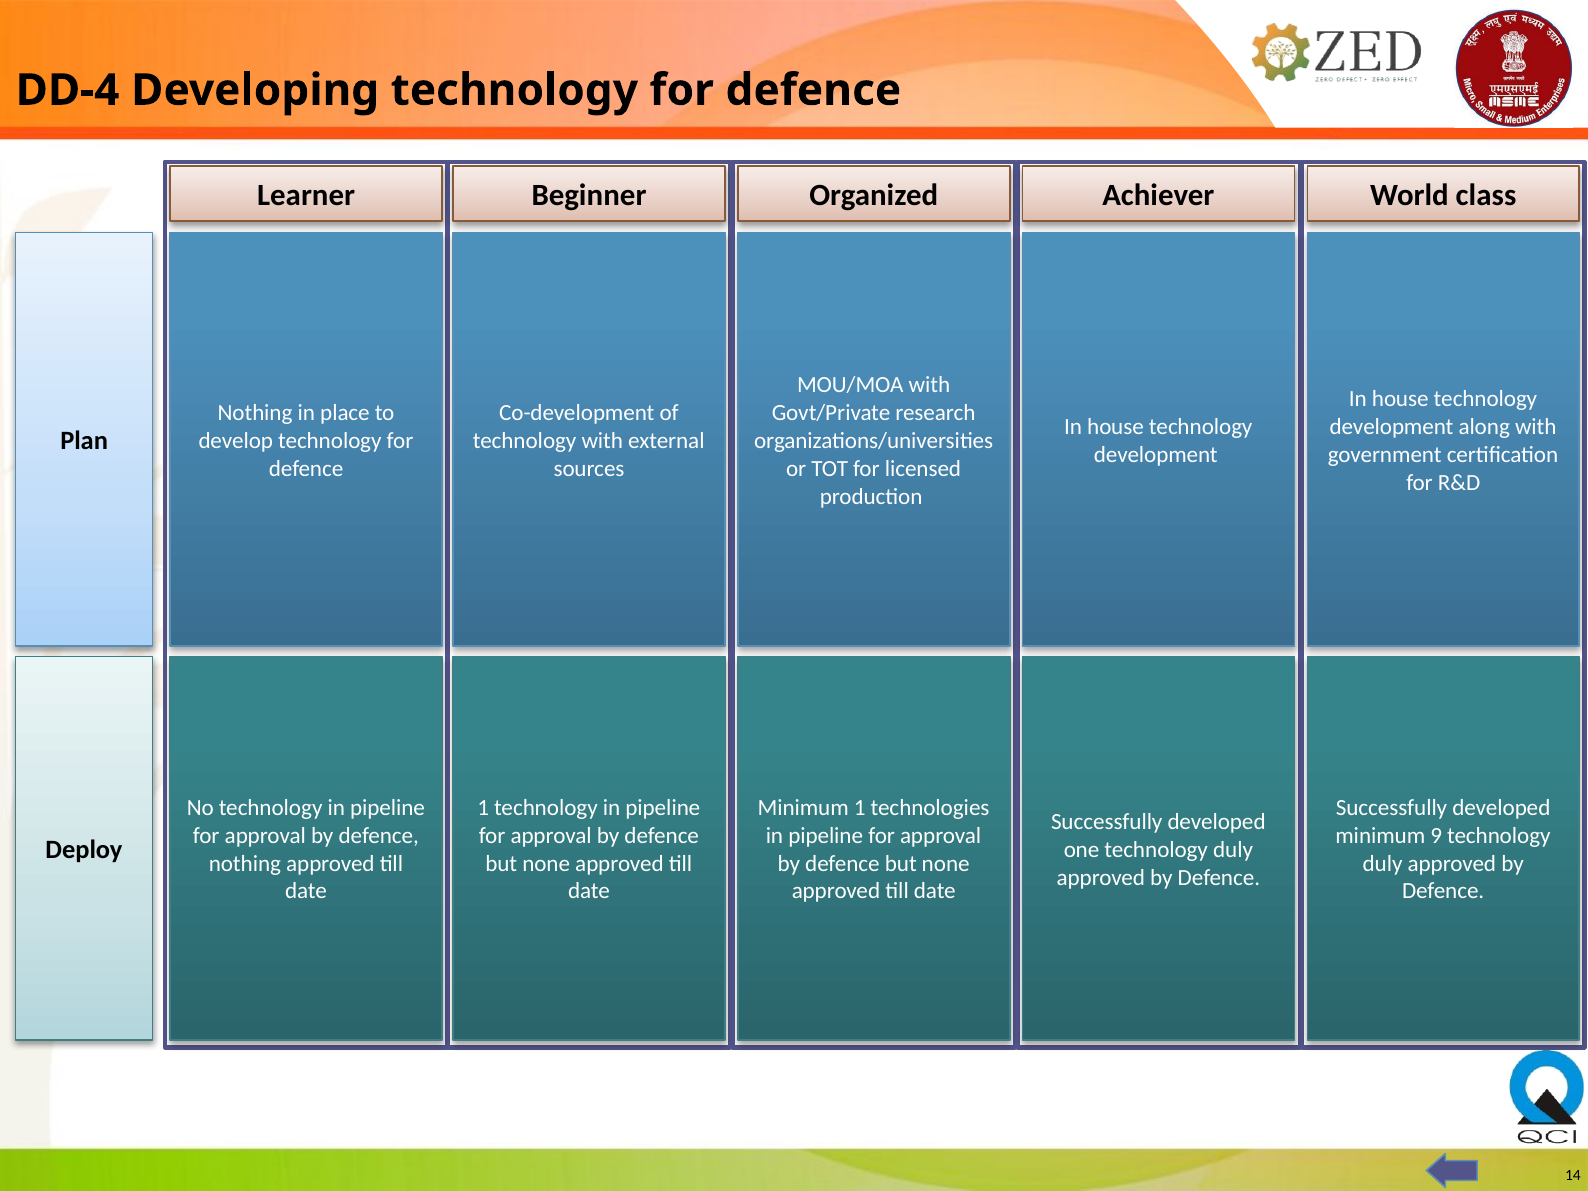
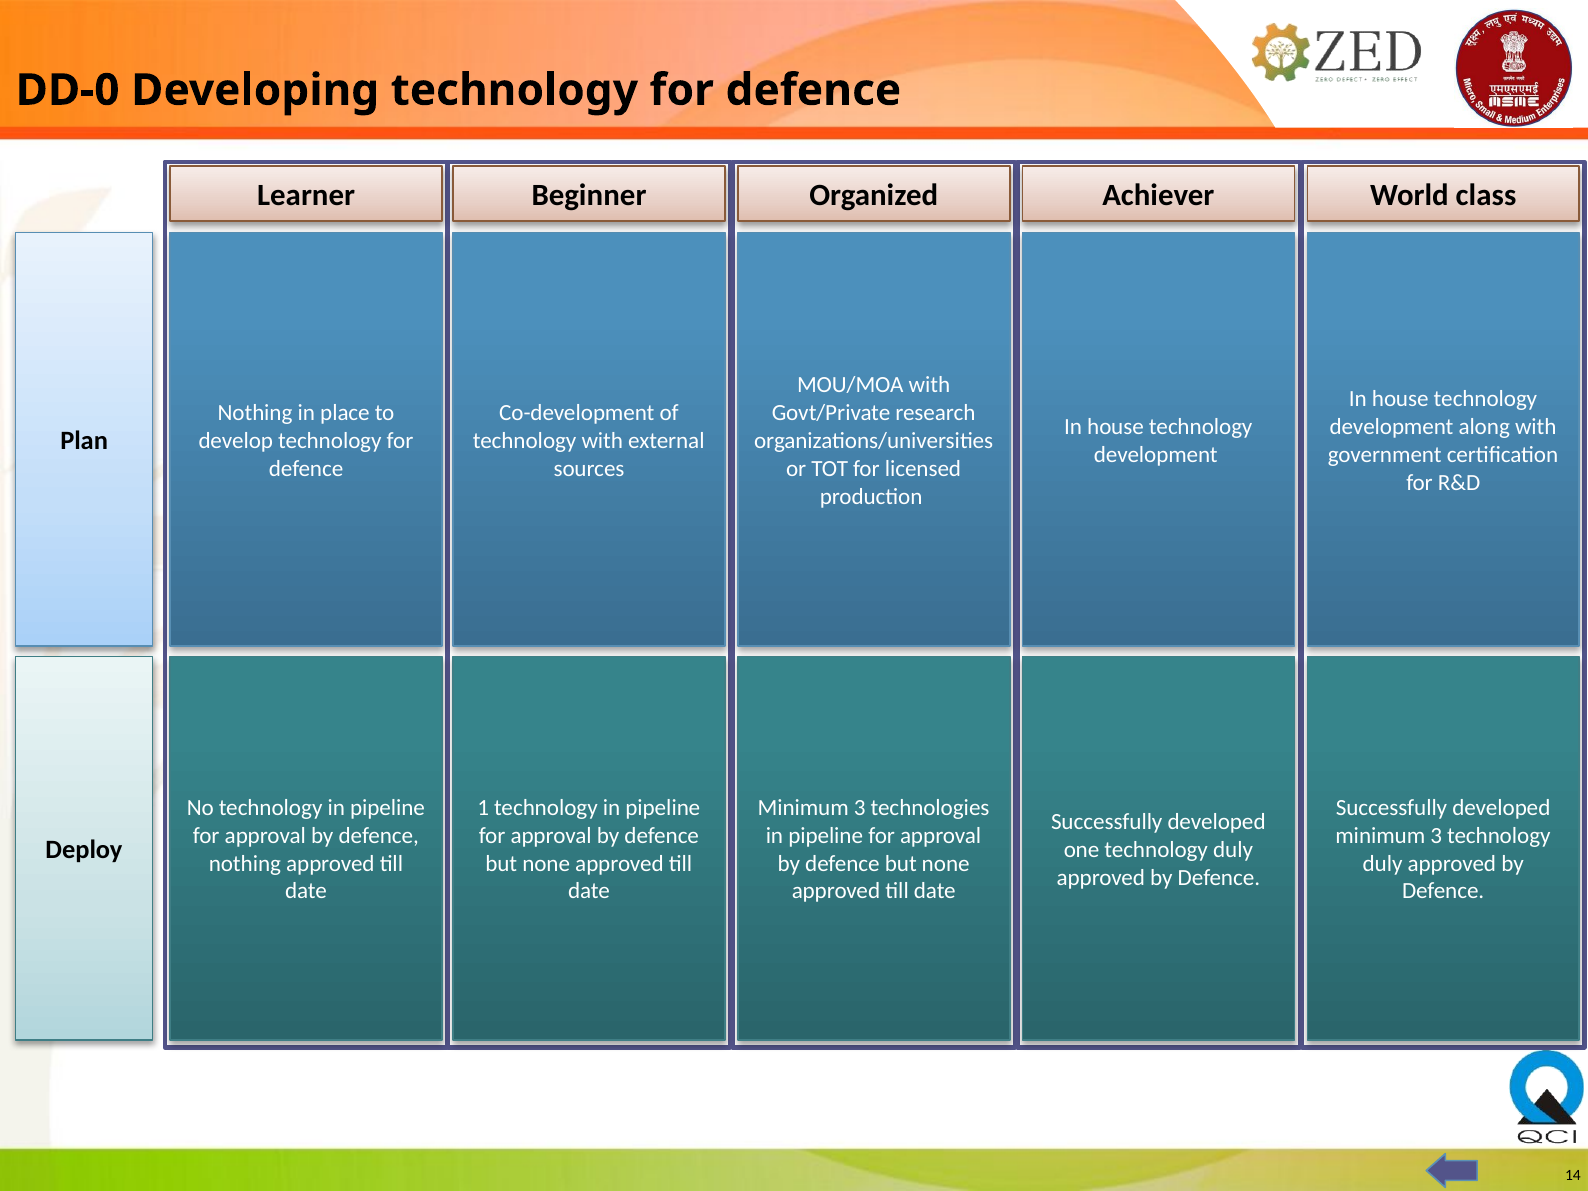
DD-4: DD-4 -> DD-0
1 at (860, 808): 1 -> 3
9 at (1436, 836): 9 -> 3
